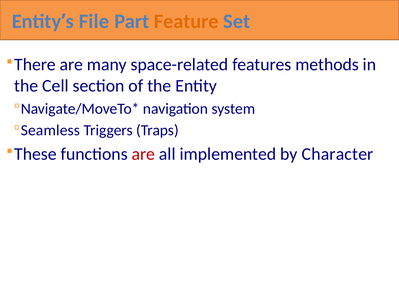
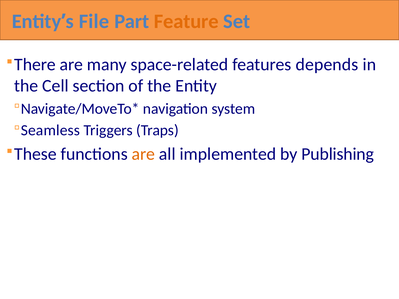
methods: methods -> depends
are at (143, 154) colour: red -> orange
Character: Character -> Publishing
